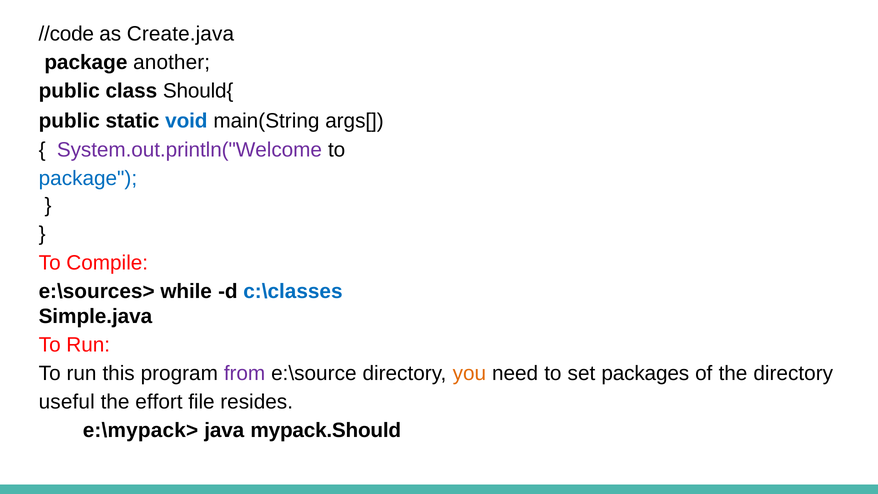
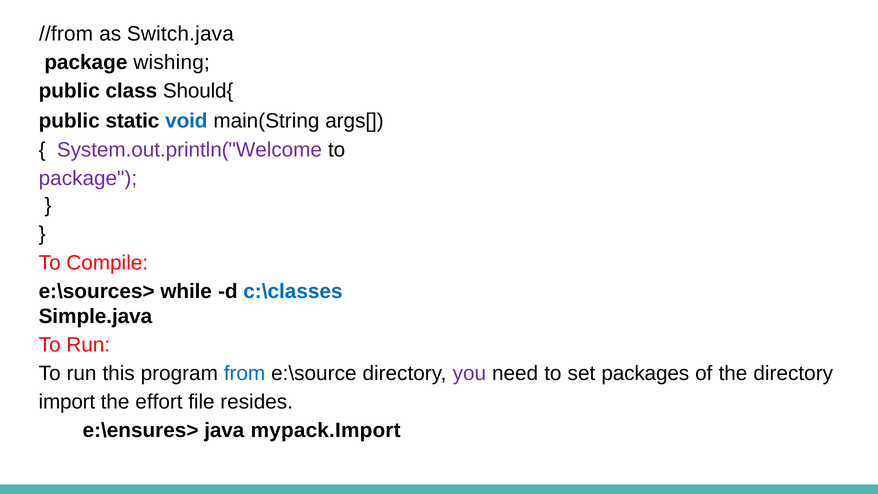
//code: //code -> //from
Create.java: Create.java -> Switch.java
another: another -> wishing
package at (88, 178) colour: blue -> purple
from colour: purple -> blue
you colour: orange -> purple
useful: useful -> import
e:\mypack>: e:\mypack> -> e:\ensures>
mypack.Should: mypack.Should -> mypack.Import
